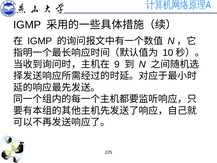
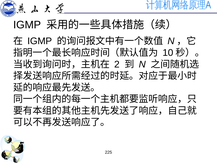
9: 9 -> 2
